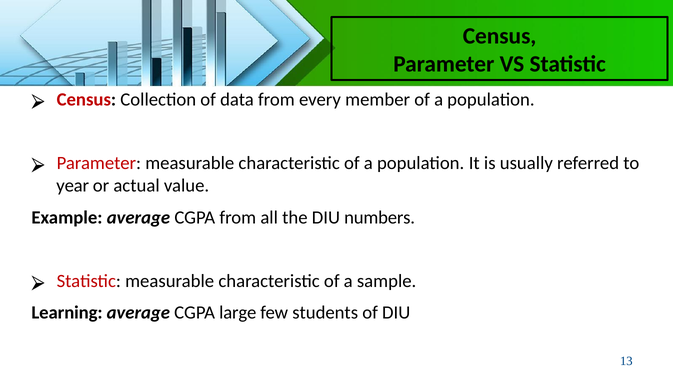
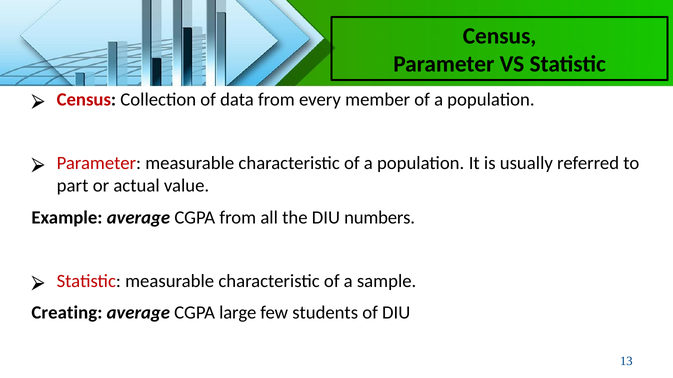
year: year -> part
Learning: Learning -> Creating
